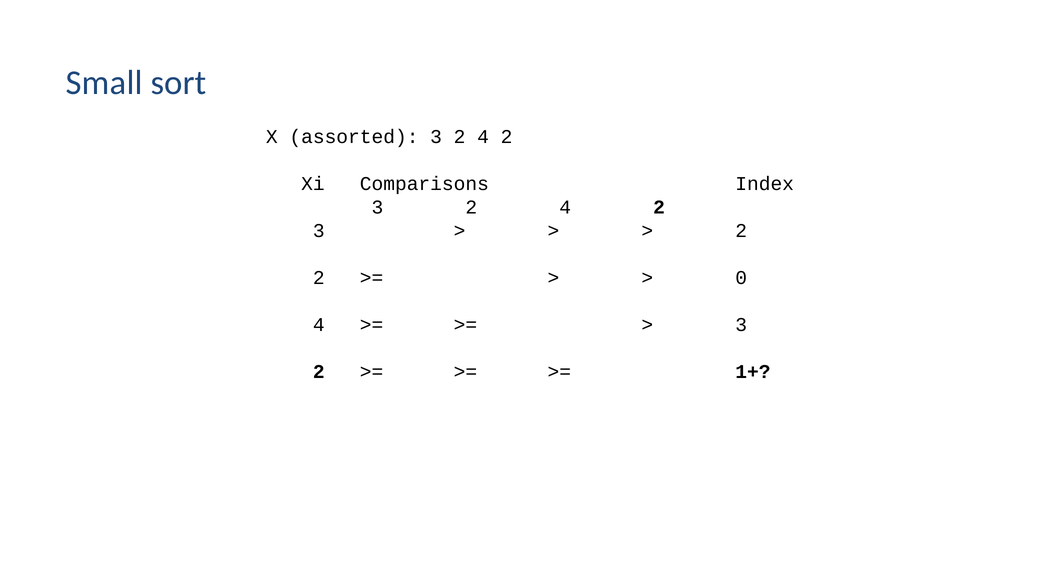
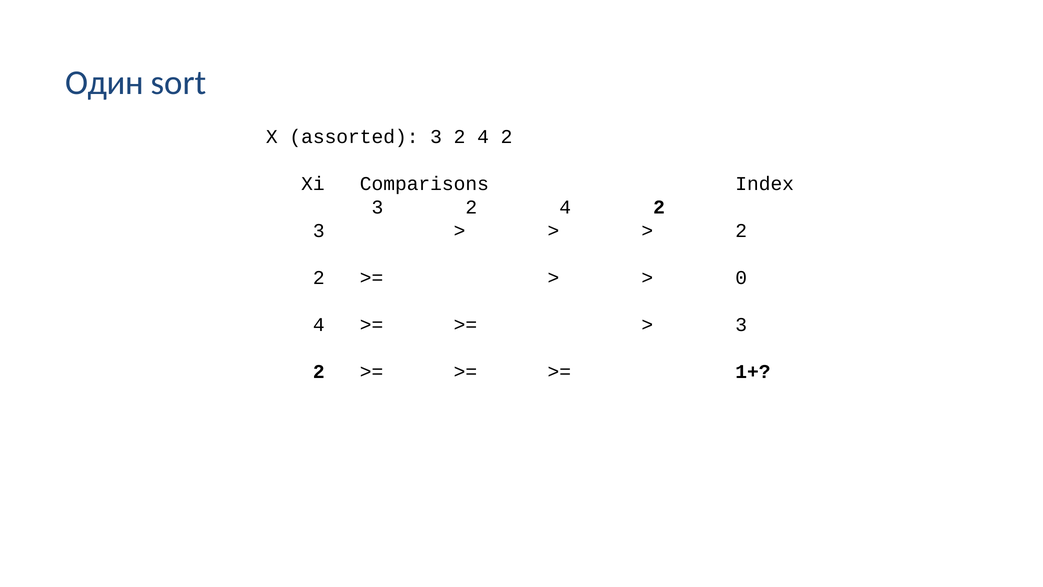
Small: Small -> Один
